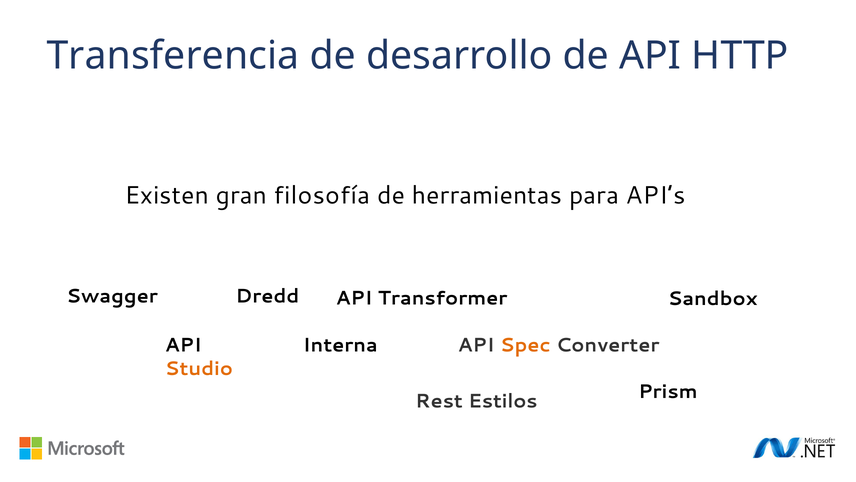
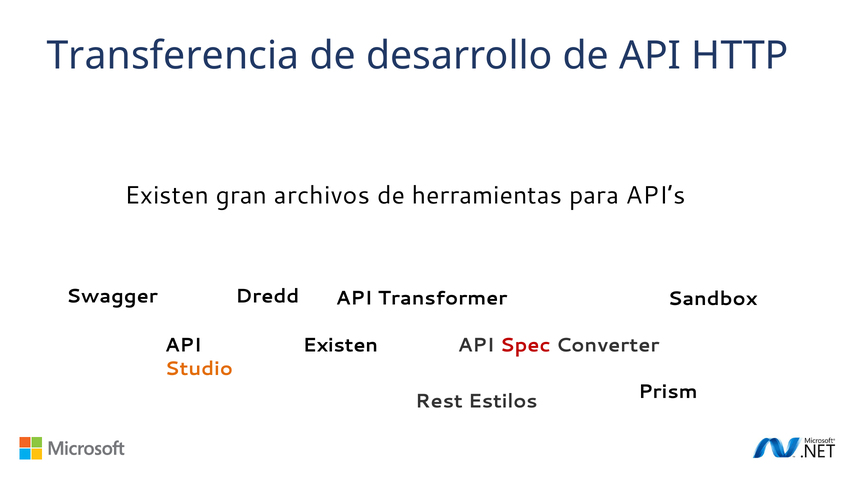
filosofía: filosofía -> archivos
Interna at (340, 345): Interna -> Existen
Spec colour: orange -> red
